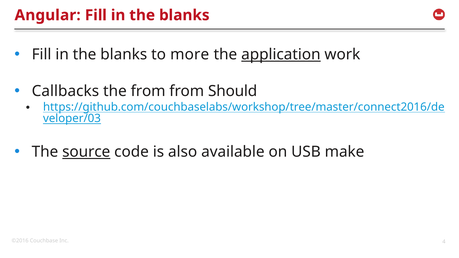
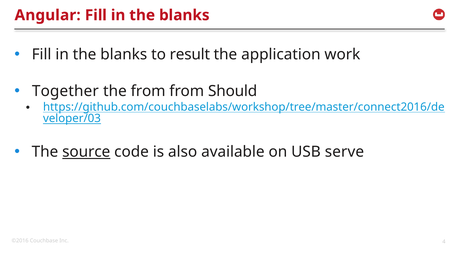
more: more -> result
application underline: present -> none
Callbacks: Callbacks -> Together
make: make -> serve
